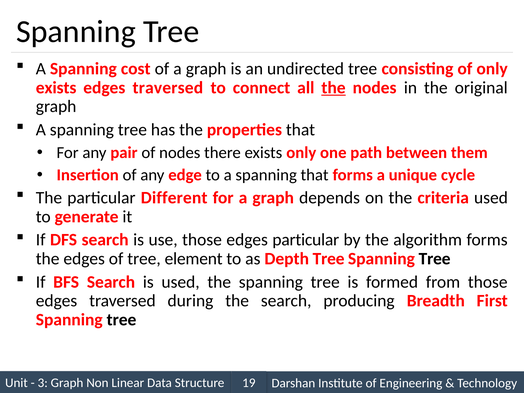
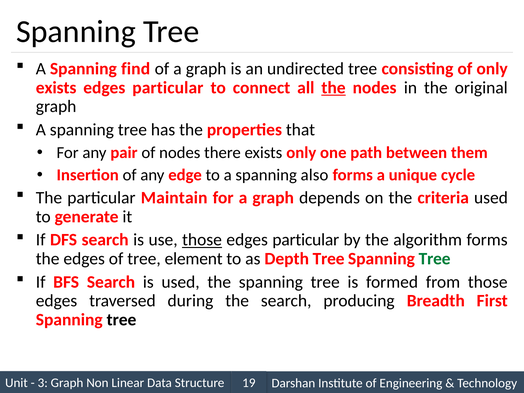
cost: cost -> find
traversed at (168, 88): traversed -> particular
spanning that: that -> also
Different: Different -> Maintain
those at (202, 240) underline: none -> present
Tree at (435, 259) colour: black -> green
